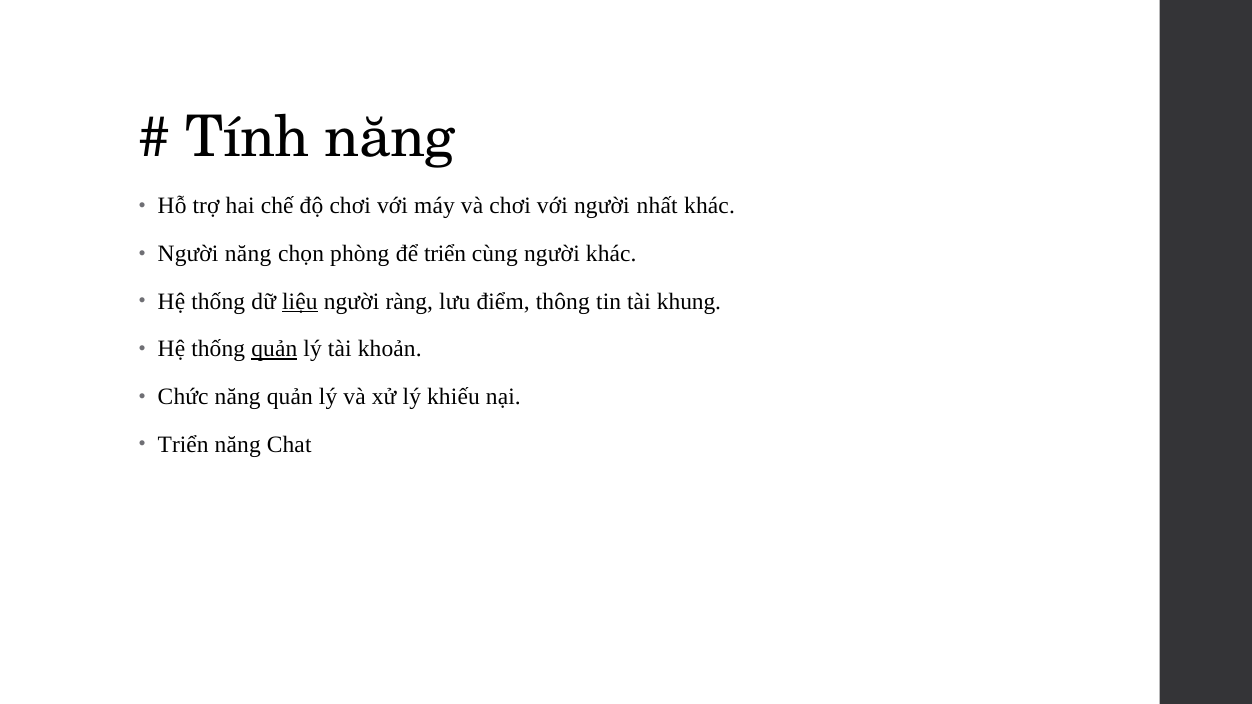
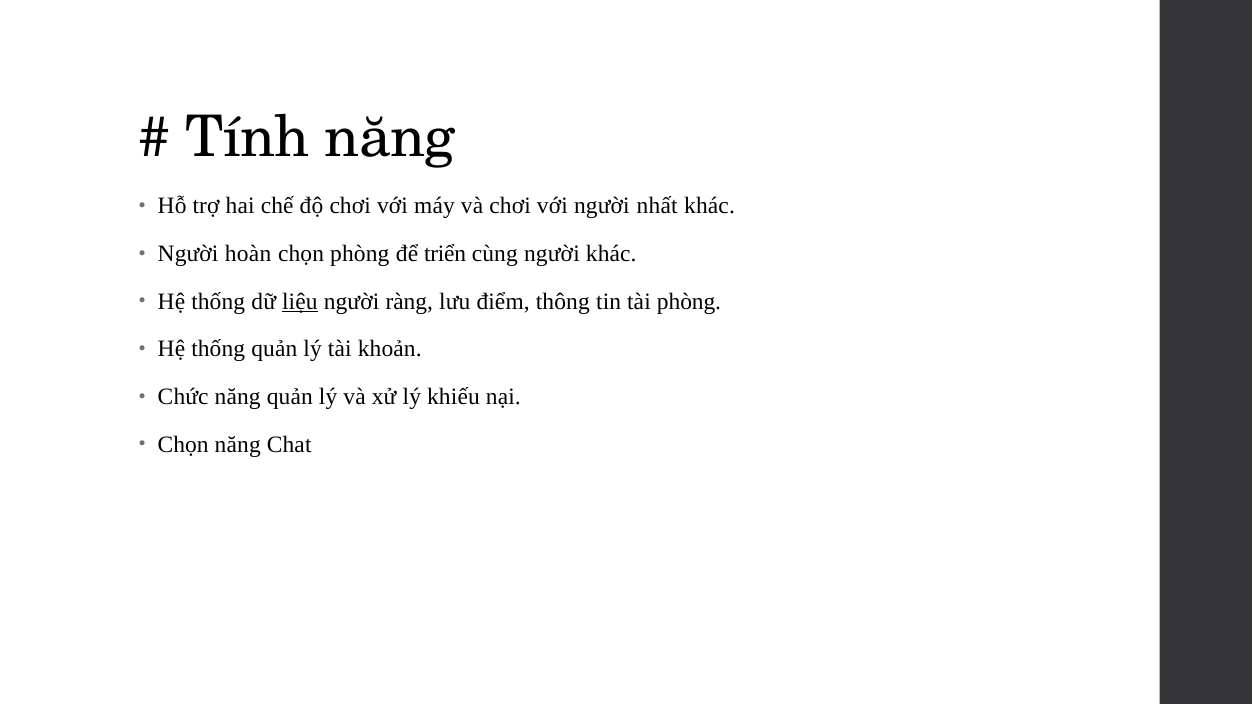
Người năng: năng -> hoàn
tài khung: khung -> phòng
quản at (274, 349) underline: present -> none
Triển at (183, 444): Triển -> Chọn
